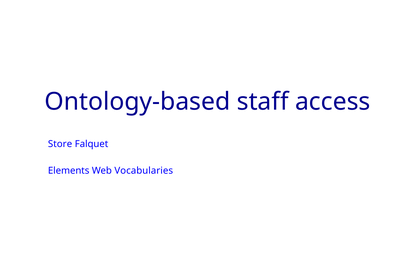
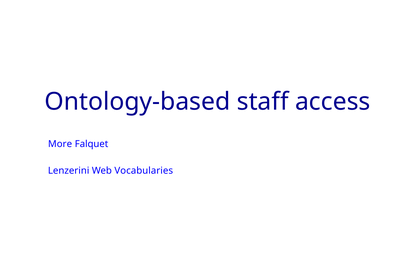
Store: Store -> More
Elements: Elements -> Lenzerini
